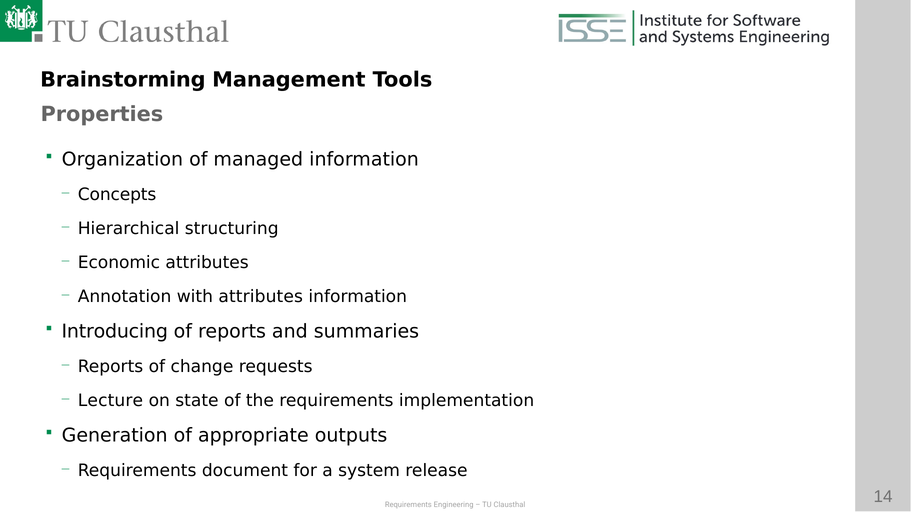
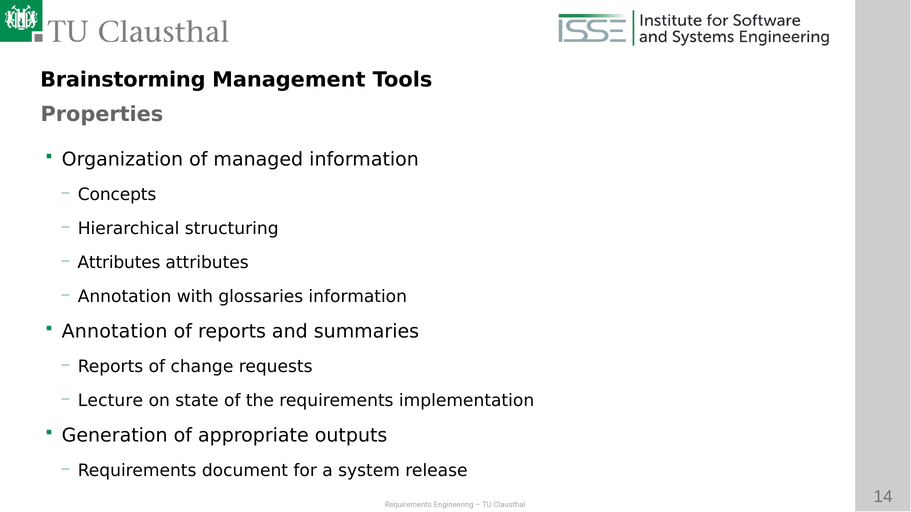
Economic at (119, 263): Economic -> Attributes
with attributes: attributes -> glossaries
Introducing at (115, 332): Introducing -> Annotation
